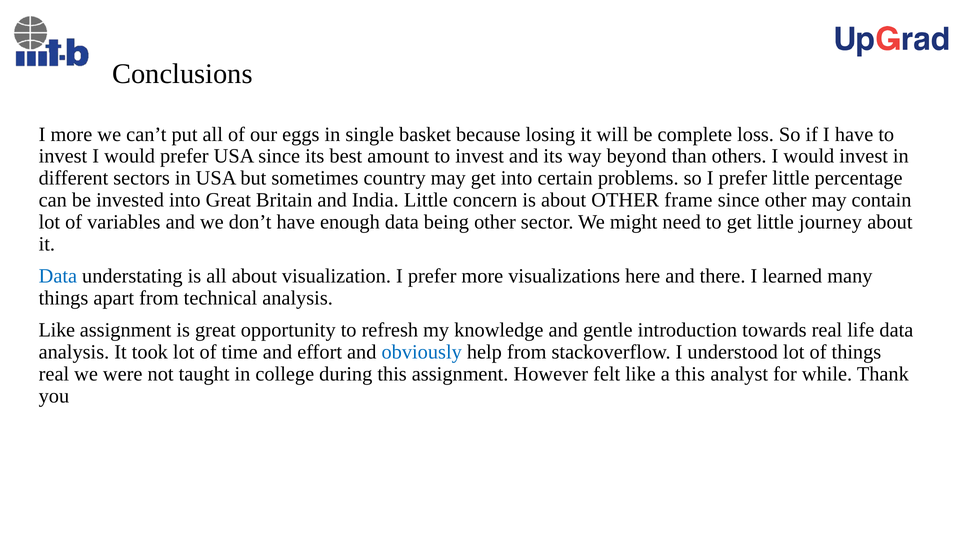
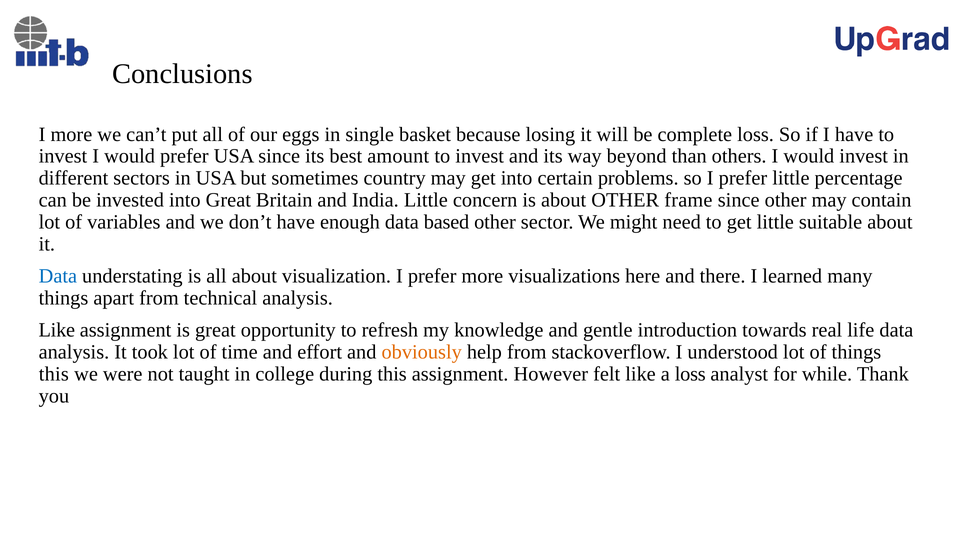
being: being -> based
journey: journey -> suitable
obviously colour: blue -> orange
real at (54, 374): real -> this
a this: this -> loss
